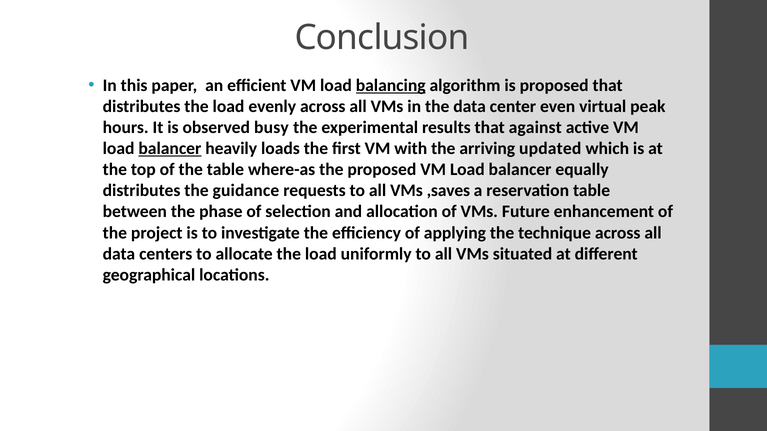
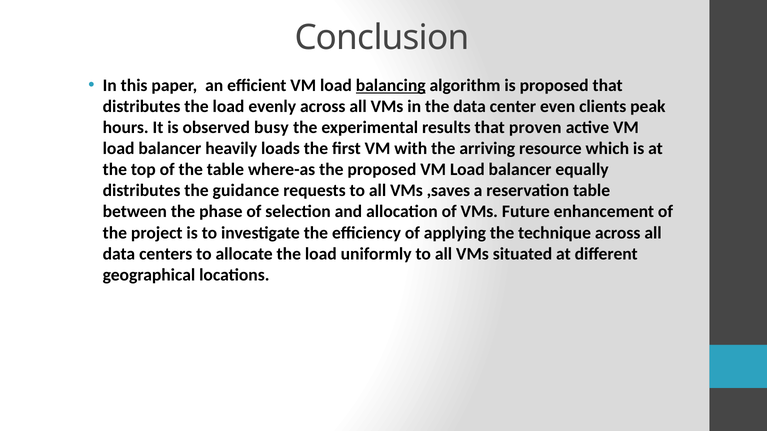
virtual: virtual -> clients
against: against -> proven
balancer at (170, 149) underline: present -> none
updated: updated -> resource
